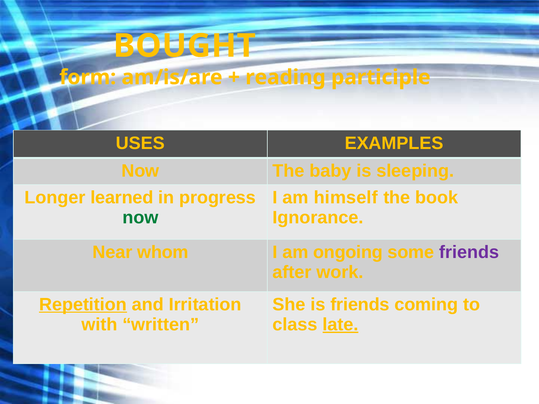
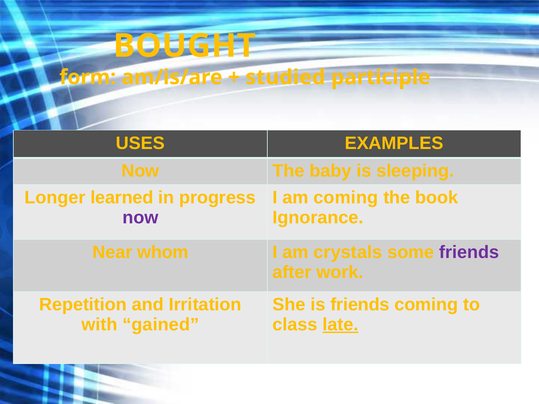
reading: reading -> studied
am himself: himself -> coming
now at (140, 218) colour: green -> purple
ongoing: ongoing -> crystals
Repetition underline: present -> none
written: written -> gained
